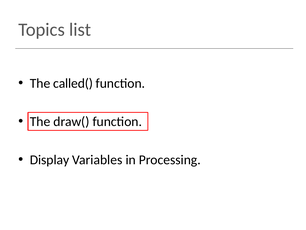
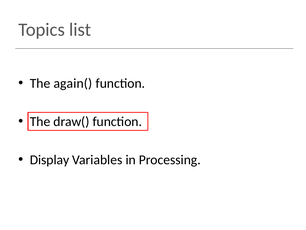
called(: called( -> again(
